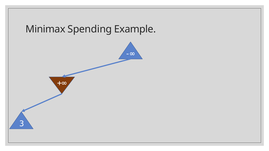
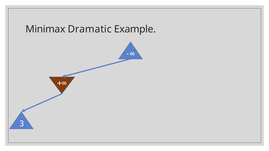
Spending: Spending -> Dramatic
